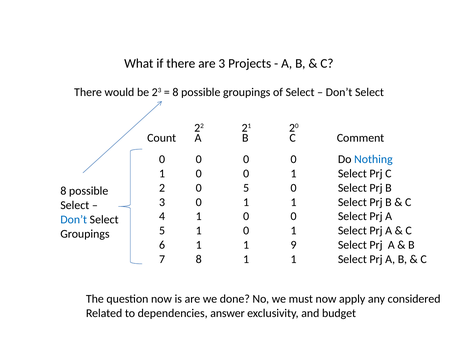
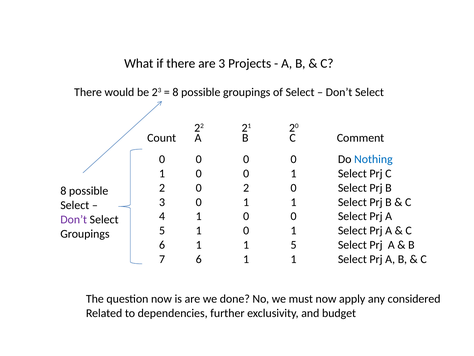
0 5: 5 -> 2
Don’t at (74, 219) colour: blue -> purple
1 9: 9 -> 5
7 8: 8 -> 6
answer: answer -> further
